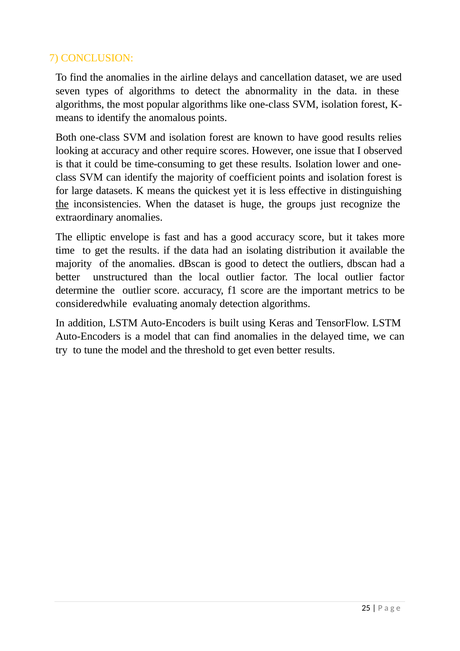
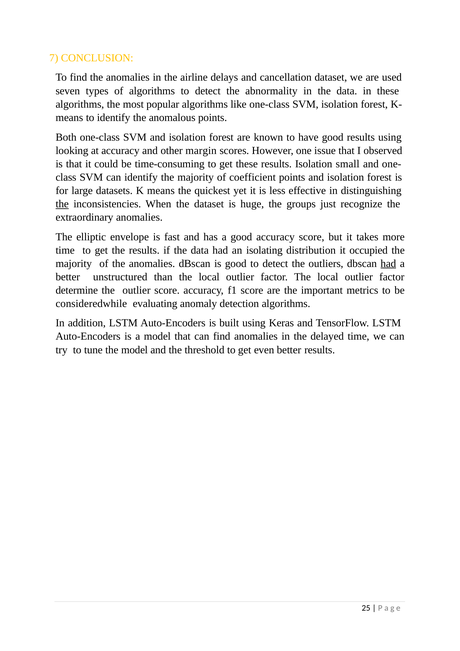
results relies: relies -> using
require: require -> margin
lower: lower -> small
available: available -> occupied
had at (388, 263) underline: none -> present
